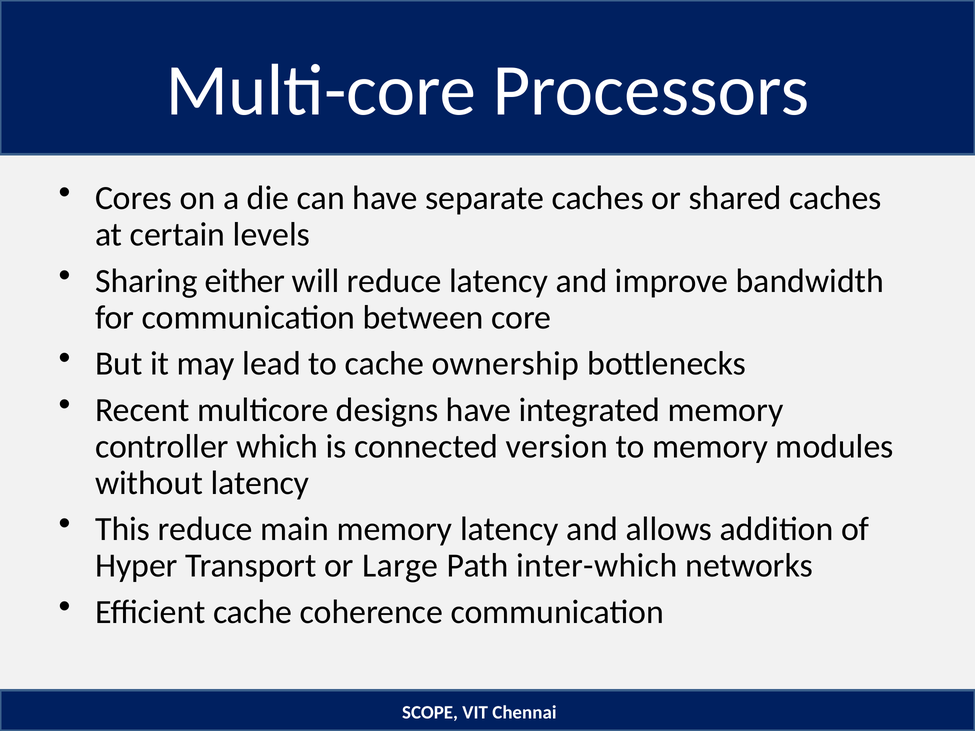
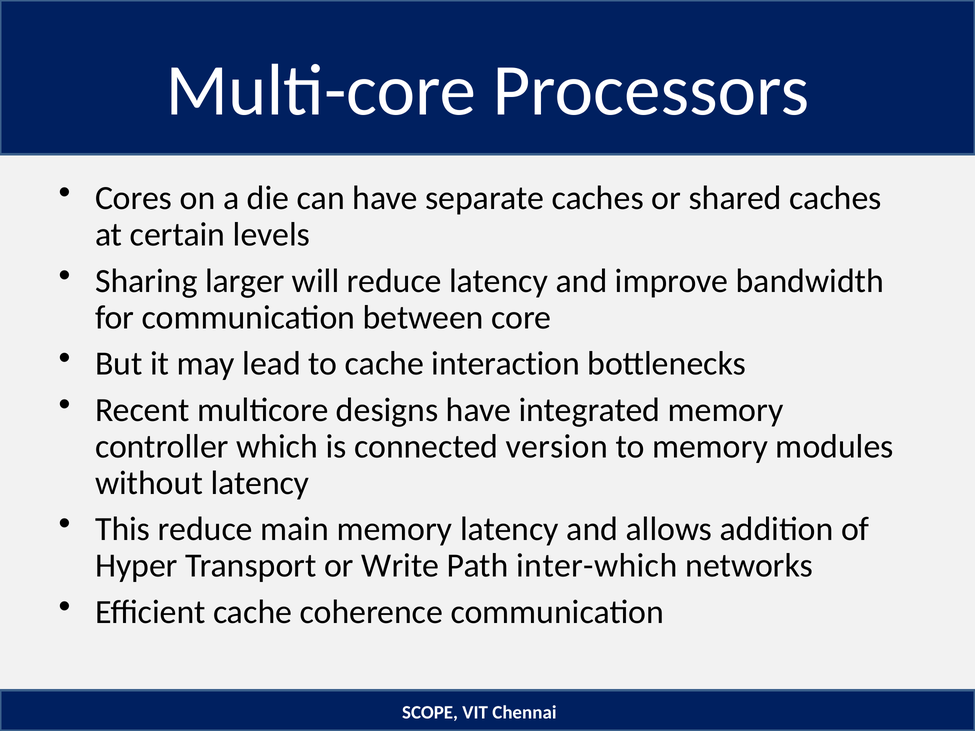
either: either -> larger
ownership: ownership -> interaction
Large: Large -> Write
